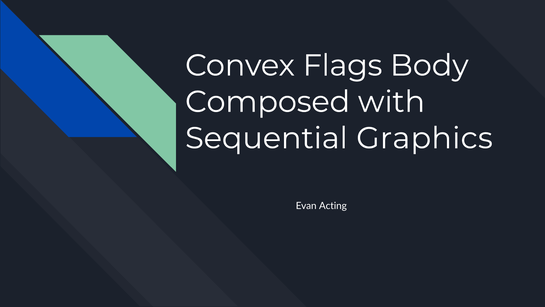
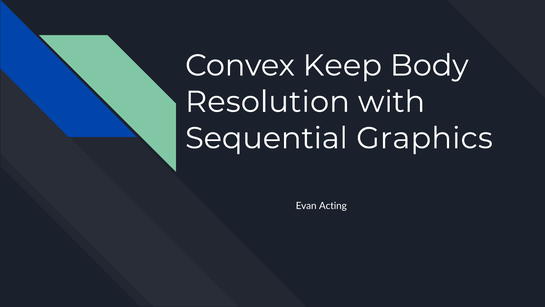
Flags: Flags -> Keep
Composed: Composed -> Resolution
